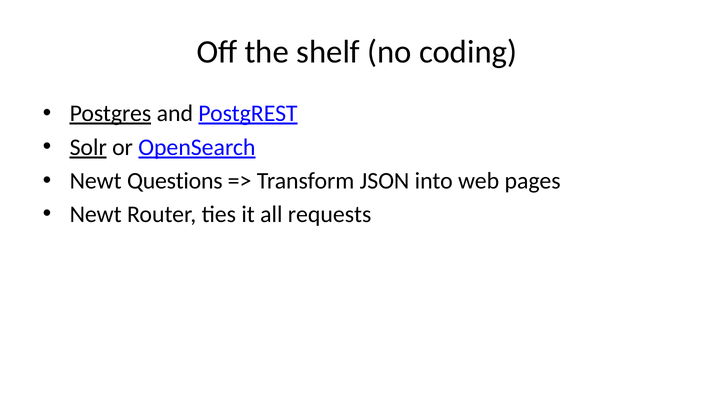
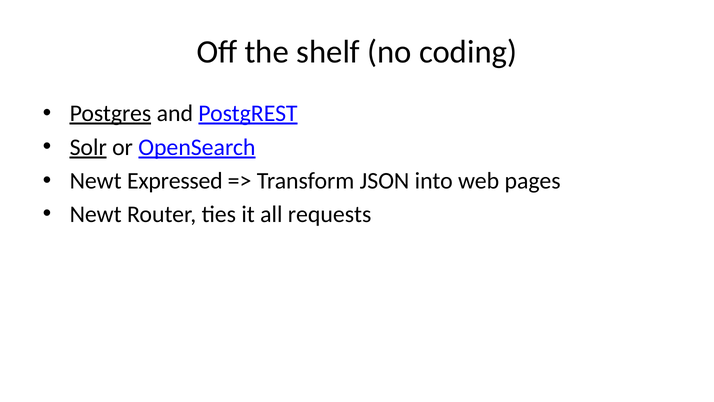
Questions: Questions -> Expressed
